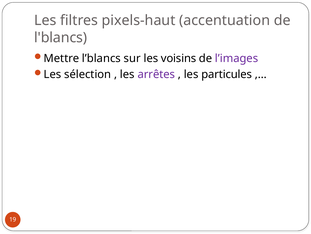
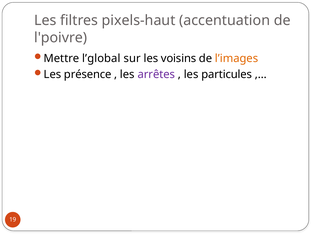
l'blancs: l'blancs -> l'poivre
l’blancs: l’blancs -> l’global
l’images colour: purple -> orange
sélection: sélection -> présence
